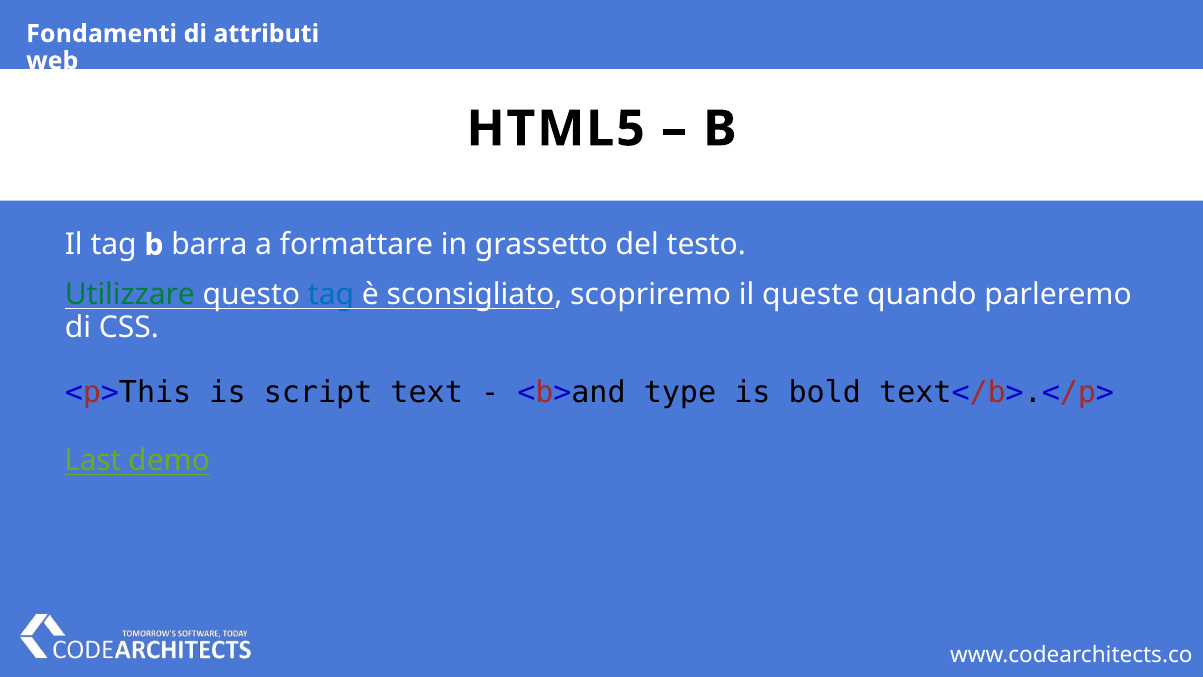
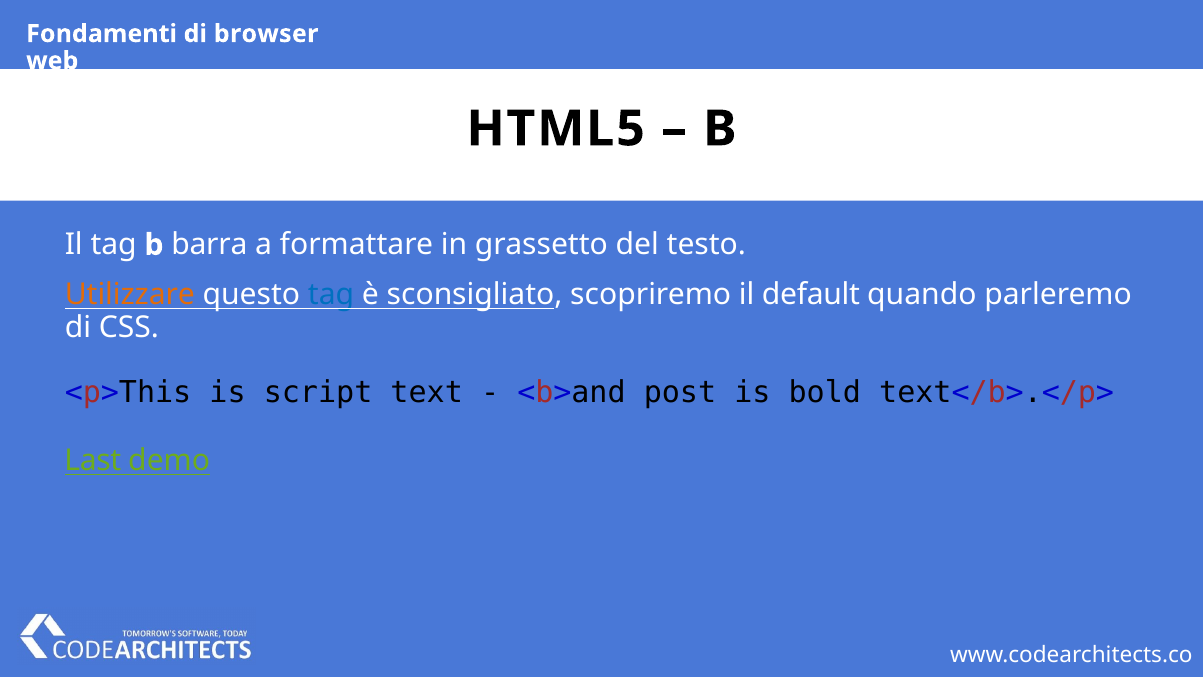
attributi: attributi -> browser
Utilizzare colour: green -> orange
queste: queste -> default
type: type -> post
